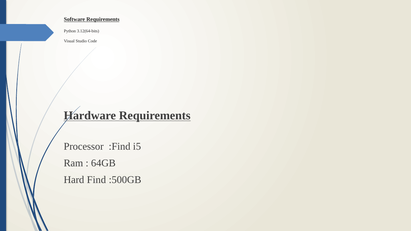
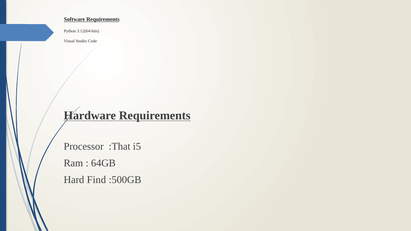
:Find: :Find -> :That
